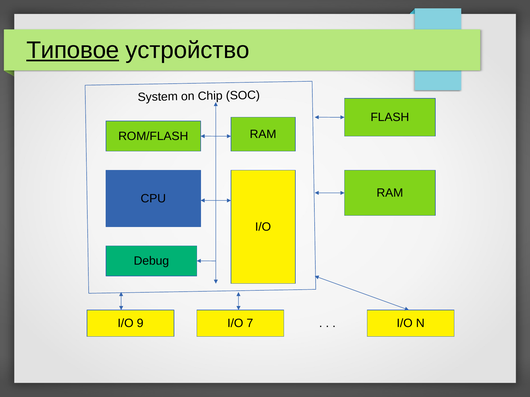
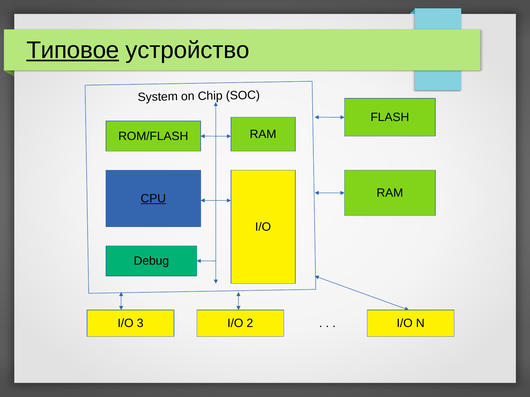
CPU underline: none -> present
9: 9 -> 3
7: 7 -> 2
